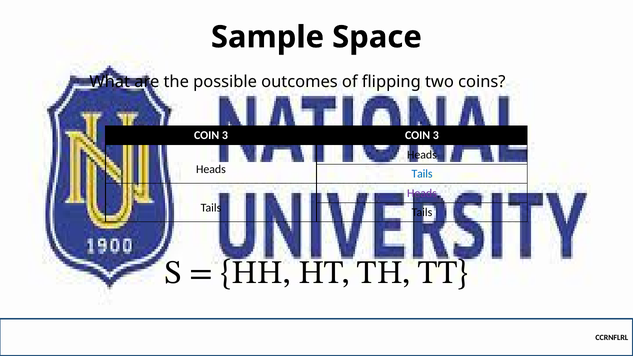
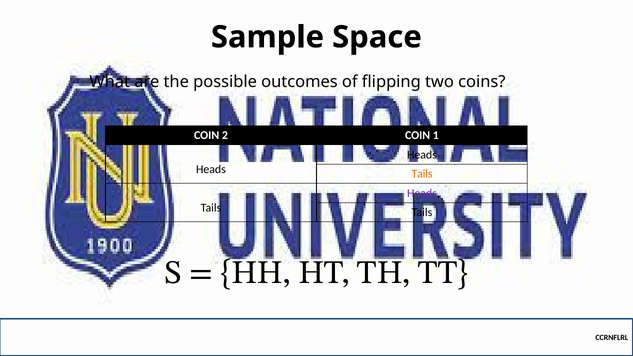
3 at (225, 135): 3 -> 2
3 at (436, 135): 3 -> 1
Tails at (422, 174) colour: blue -> orange
